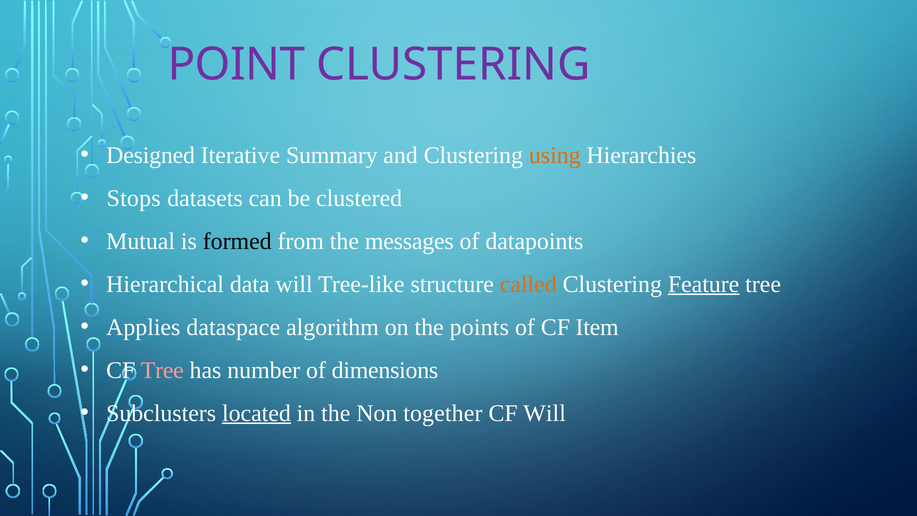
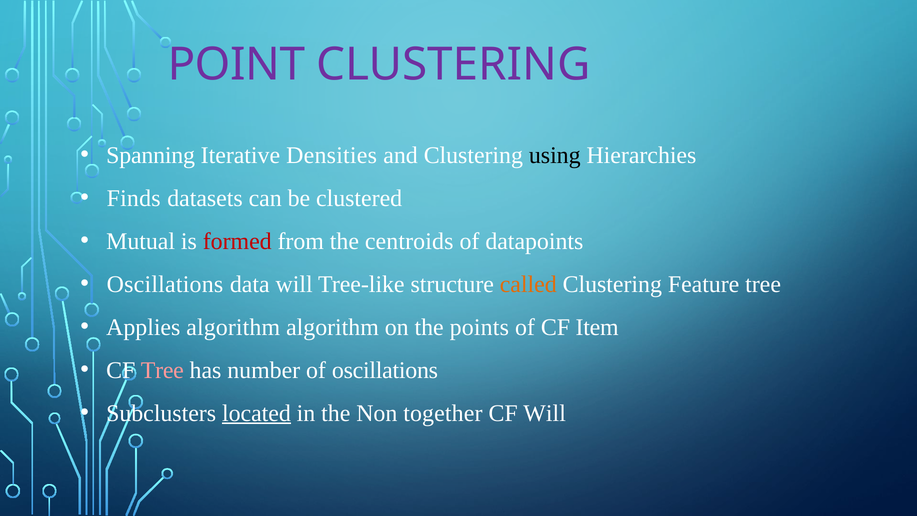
Designed: Designed -> Spanning
Summary: Summary -> Densities
using colour: orange -> black
Stops: Stops -> Finds
formed colour: black -> red
messages: messages -> centroids
Hierarchical at (165, 284): Hierarchical -> Oscillations
Feature underline: present -> none
Applies dataspace: dataspace -> algorithm
of dimensions: dimensions -> oscillations
